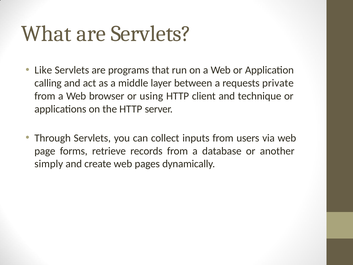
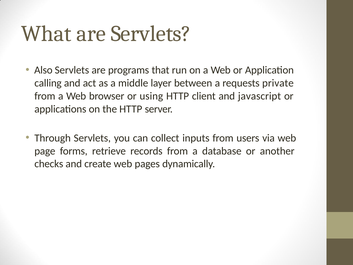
Like: Like -> Also
technique: technique -> javascript
simply: simply -> checks
